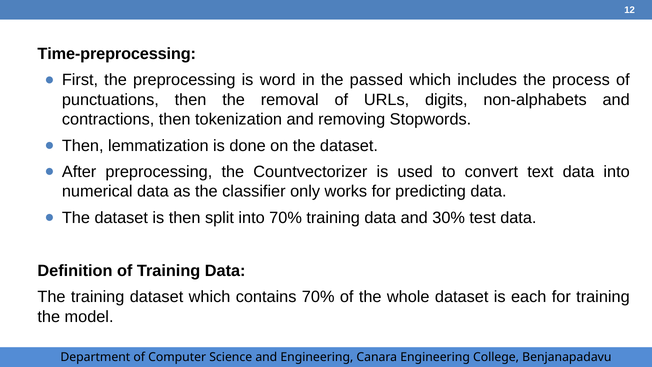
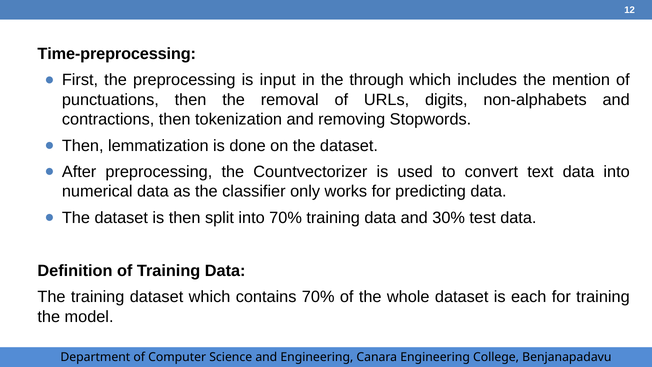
word: word -> input
passed: passed -> through
process: process -> mention
